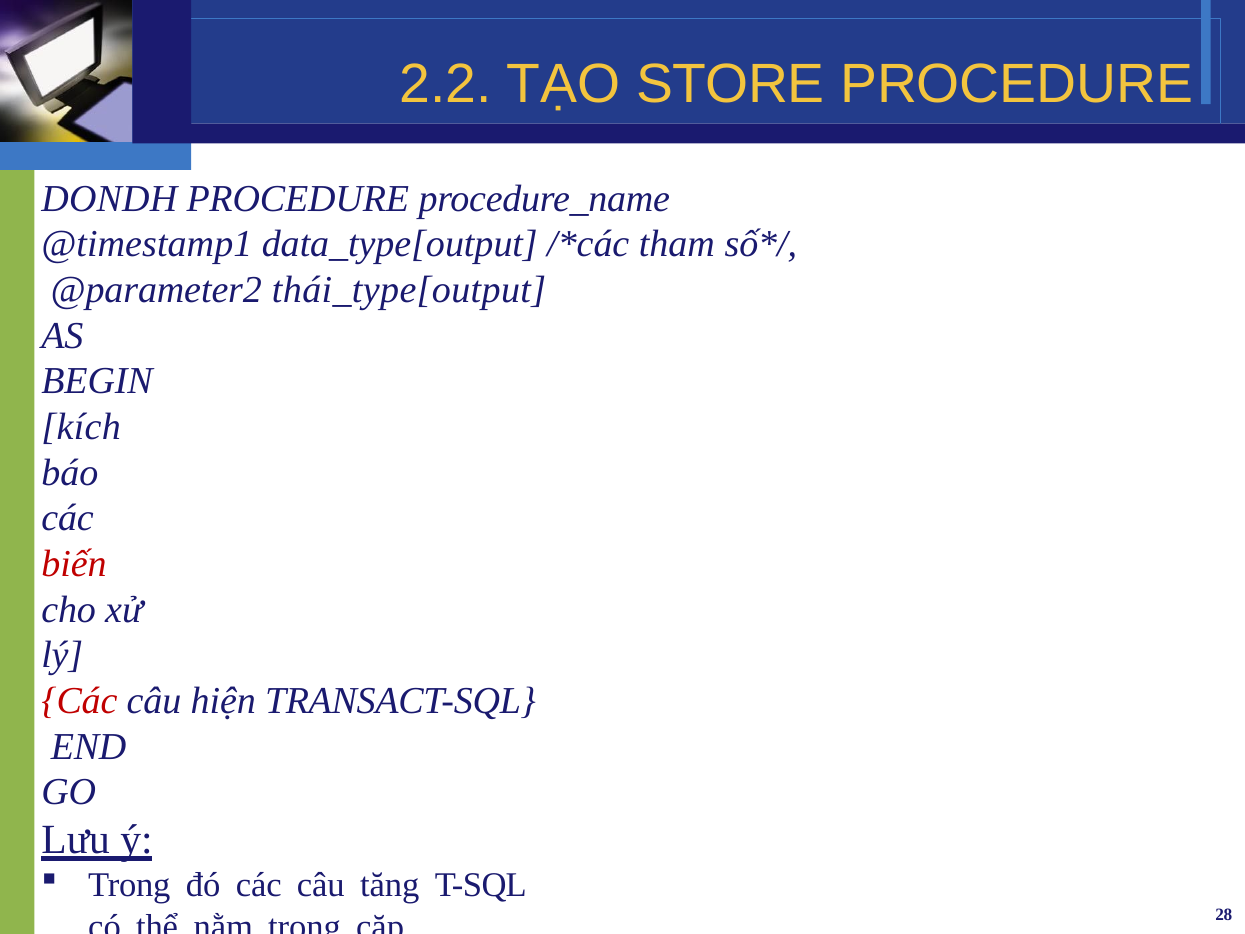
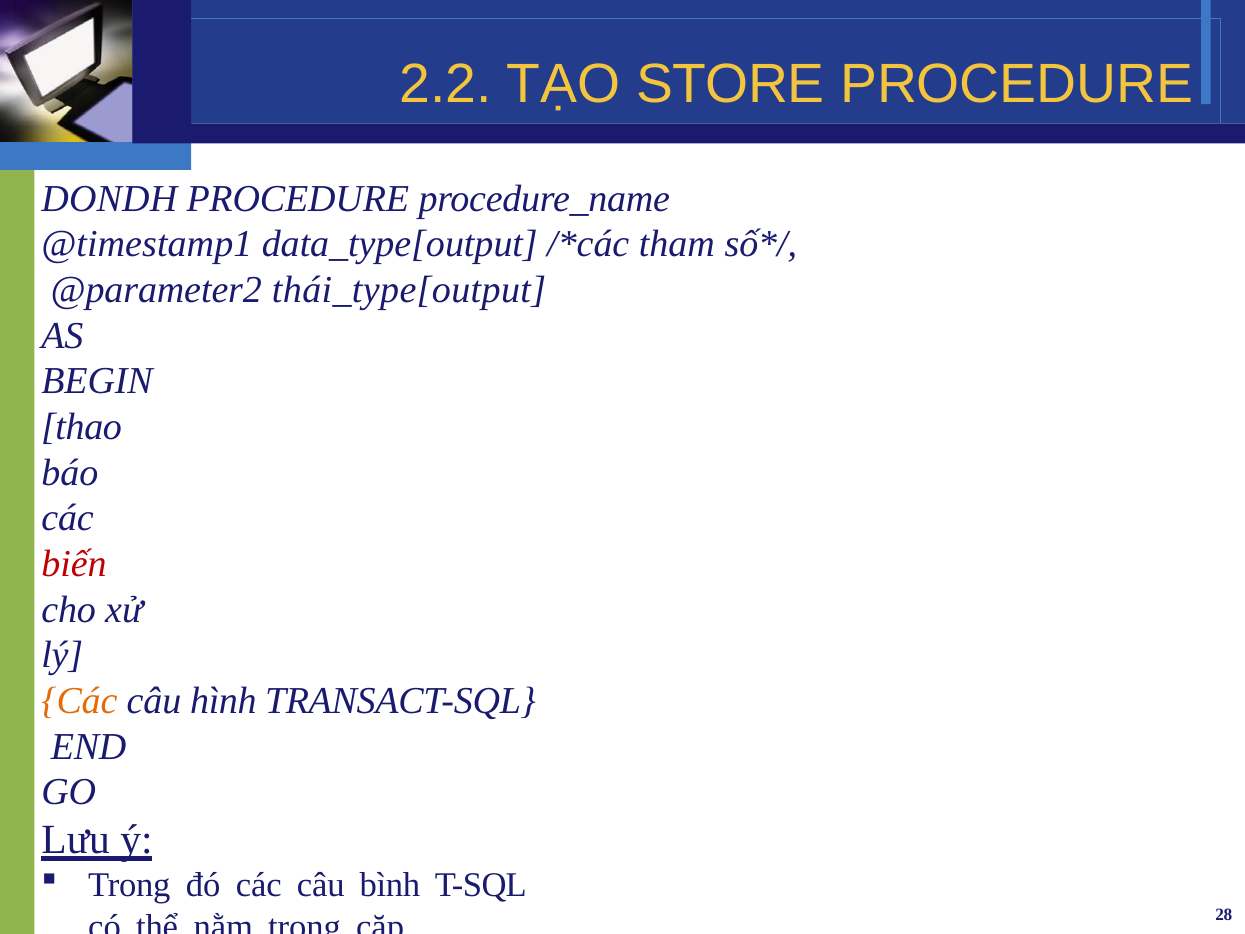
kích: kích -> thao
Các at (79, 701) colour: red -> orange
hiện: hiện -> hình
tăng: tăng -> bình
